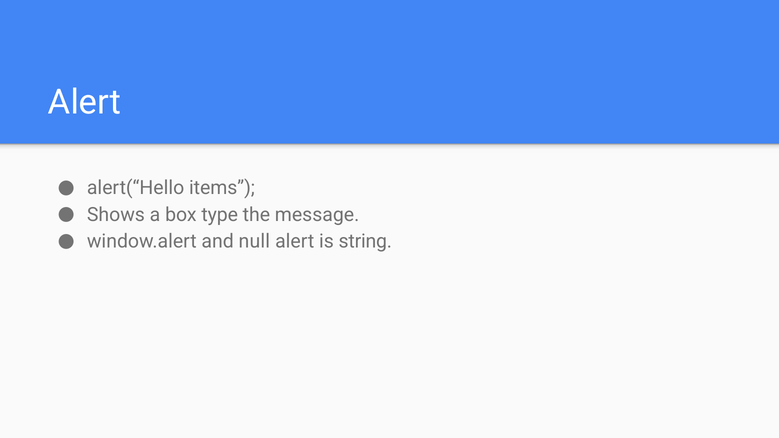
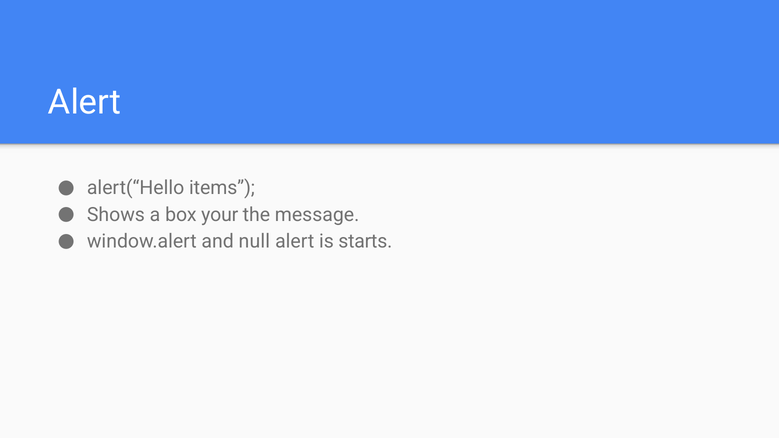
type: type -> your
string: string -> starts
